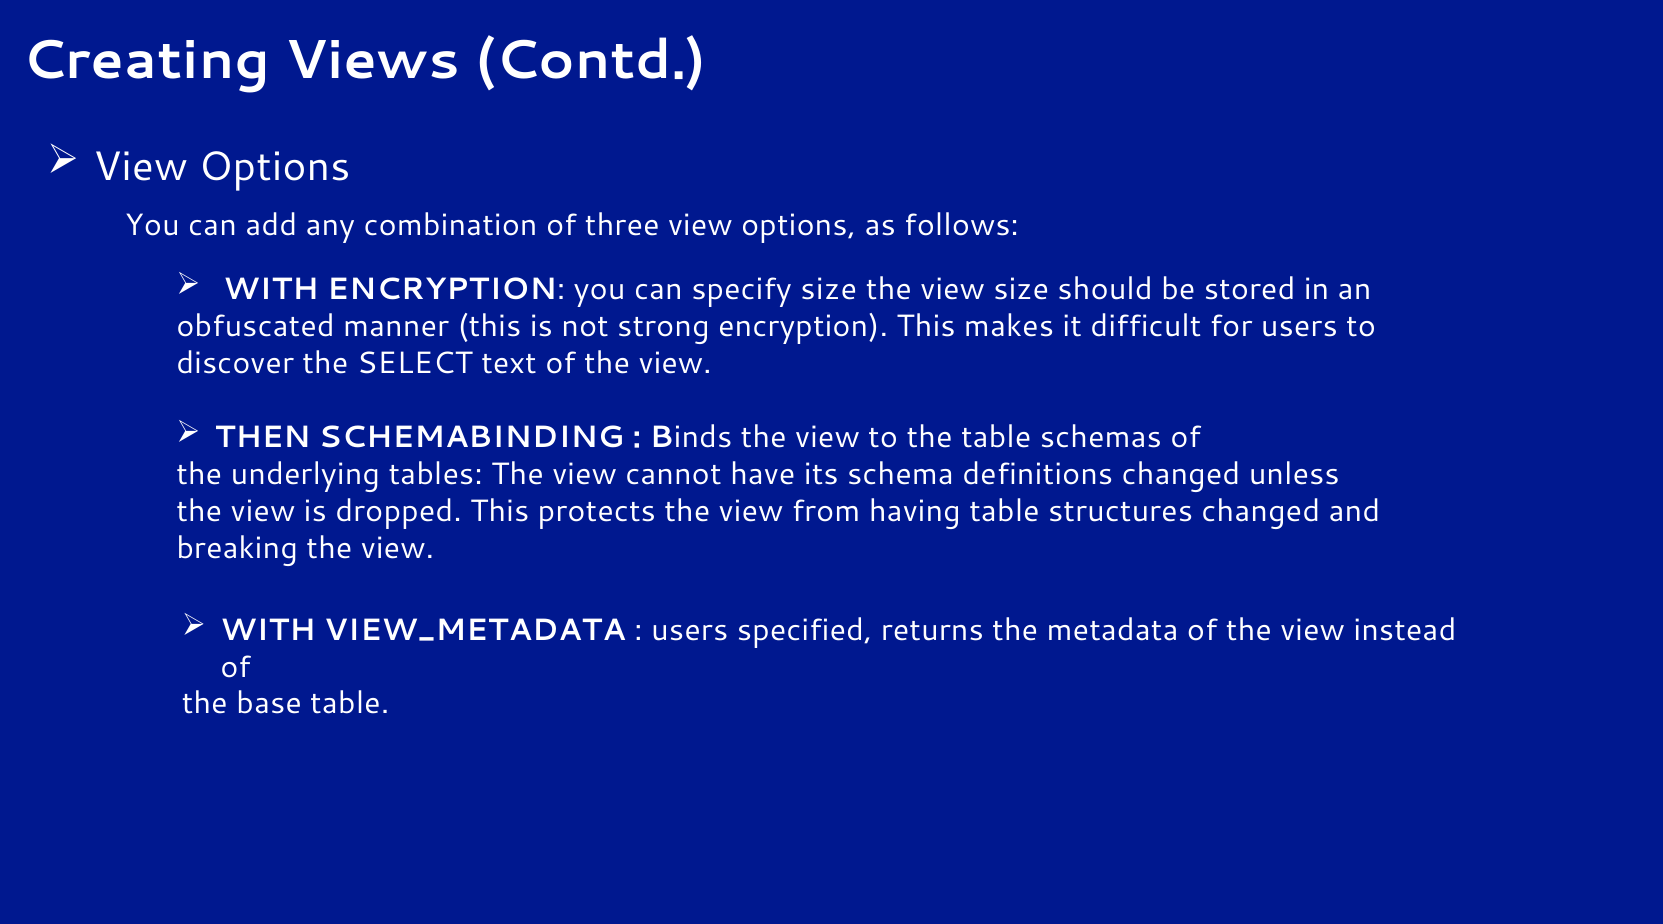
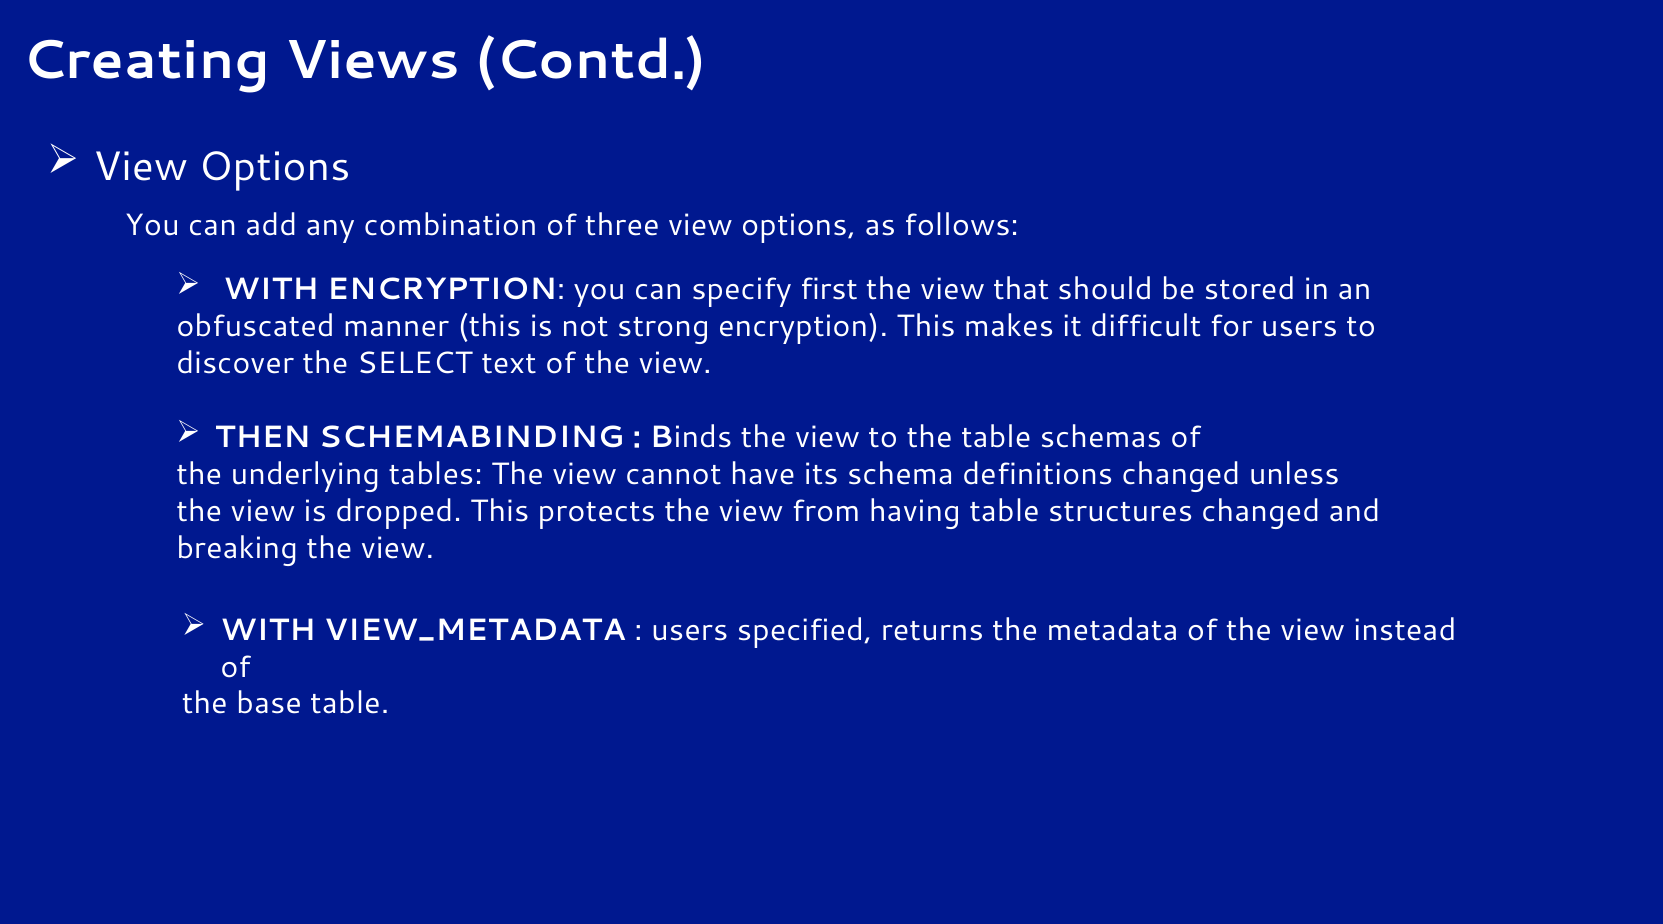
specify size: size -> first
view size: size -> that
